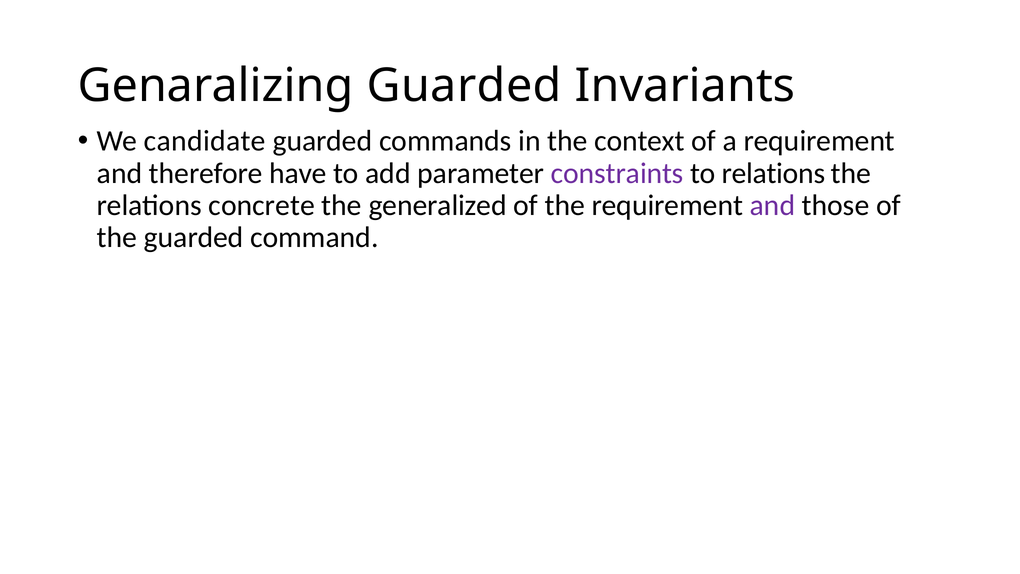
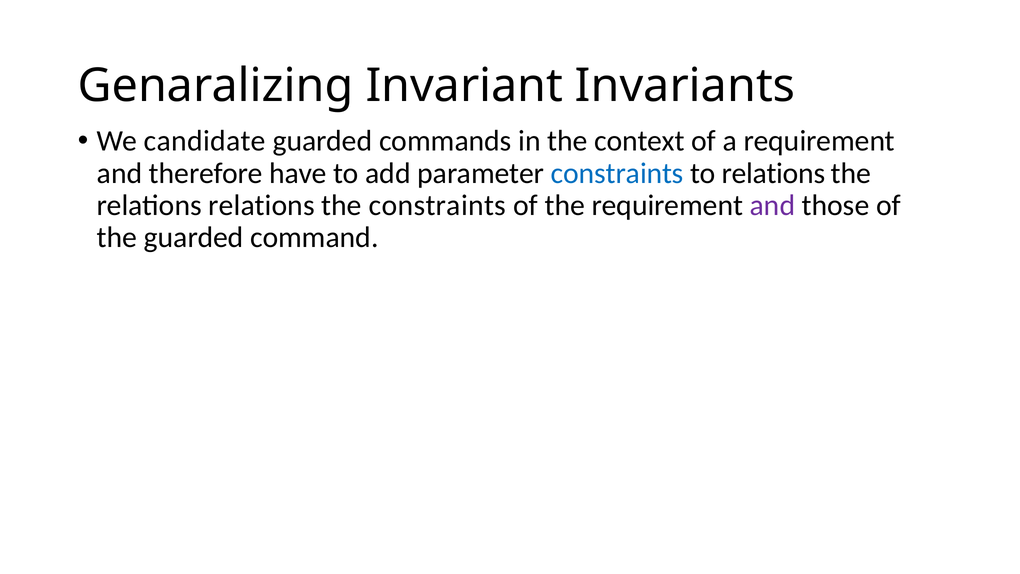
Genaralizing Guarded: Guarded -> Invariant
constraints at (617, 173) colour: purple -> blue
relations concrete: concrete -> relations
the generalized: generalized -> constraints
